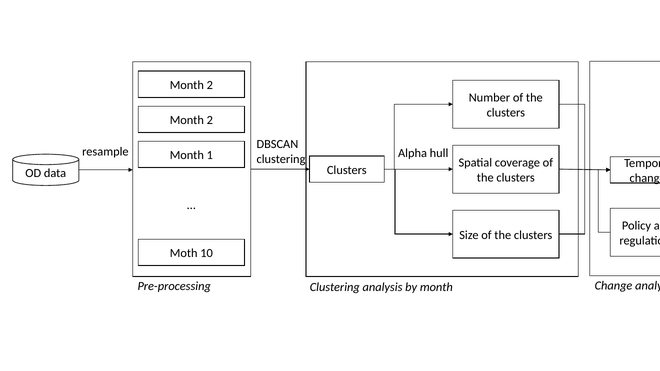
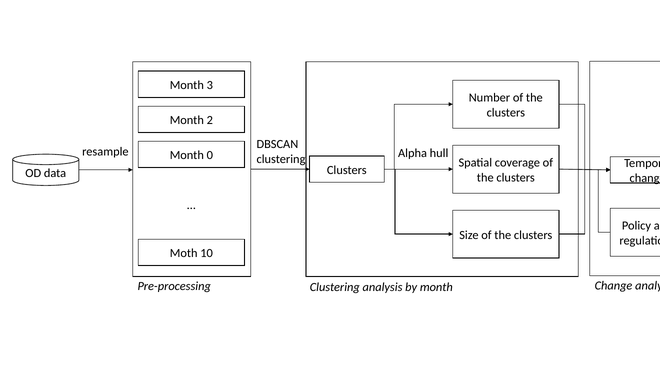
2 at (210, 85): 2 -> 3
1: 1 -> 0
